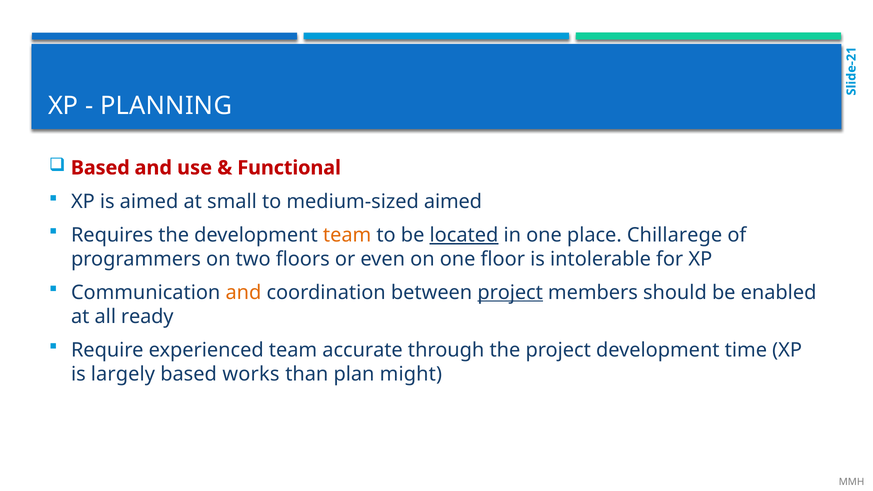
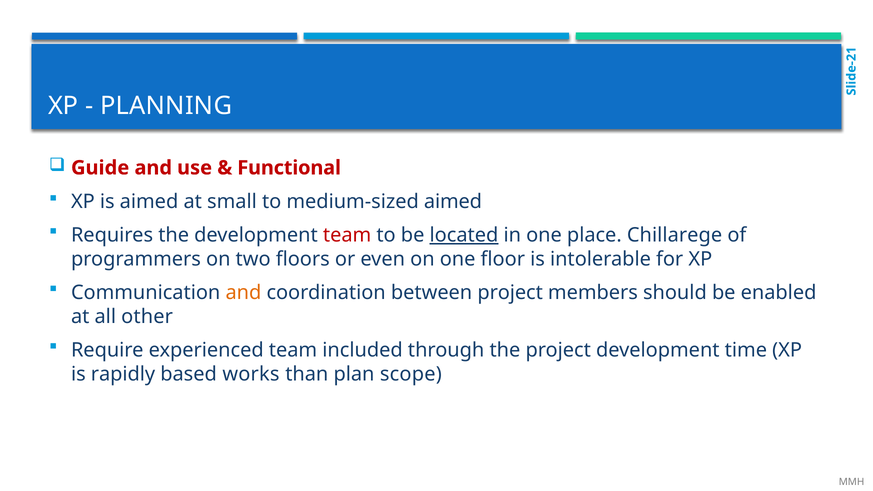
Based at (100, 168): Based -> Guide
team at (347, 235) colour: orange -> red
project at (510, 293) underline: present -> none
ready: ready -> other
accurate: accurate -> included
largely: largely -> rapidly
might: might -> scope
